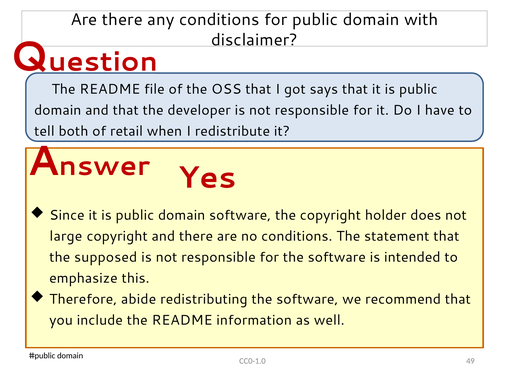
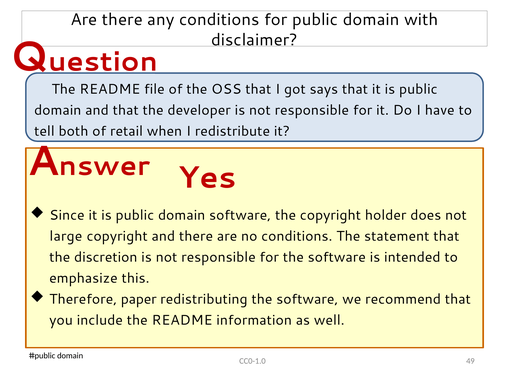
supposed: supposed -> discretion
abide: abide -> paper
